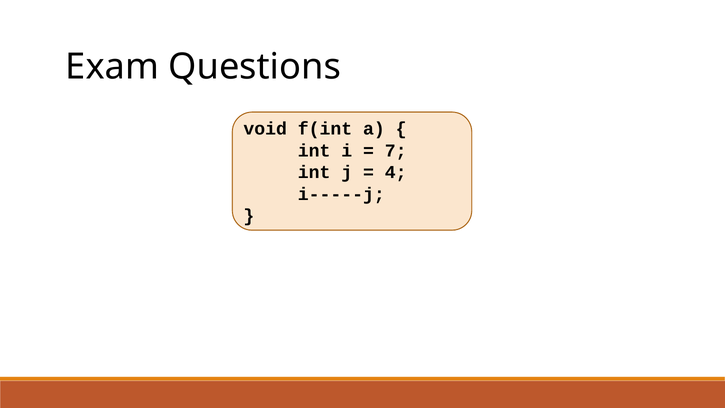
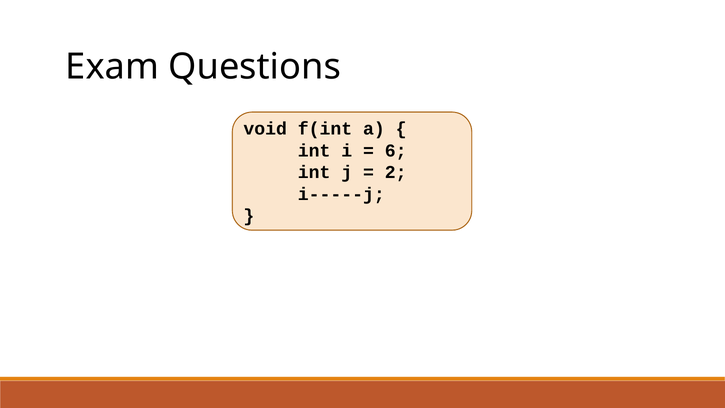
7: 7 -> 6
4: 4 -> 2
